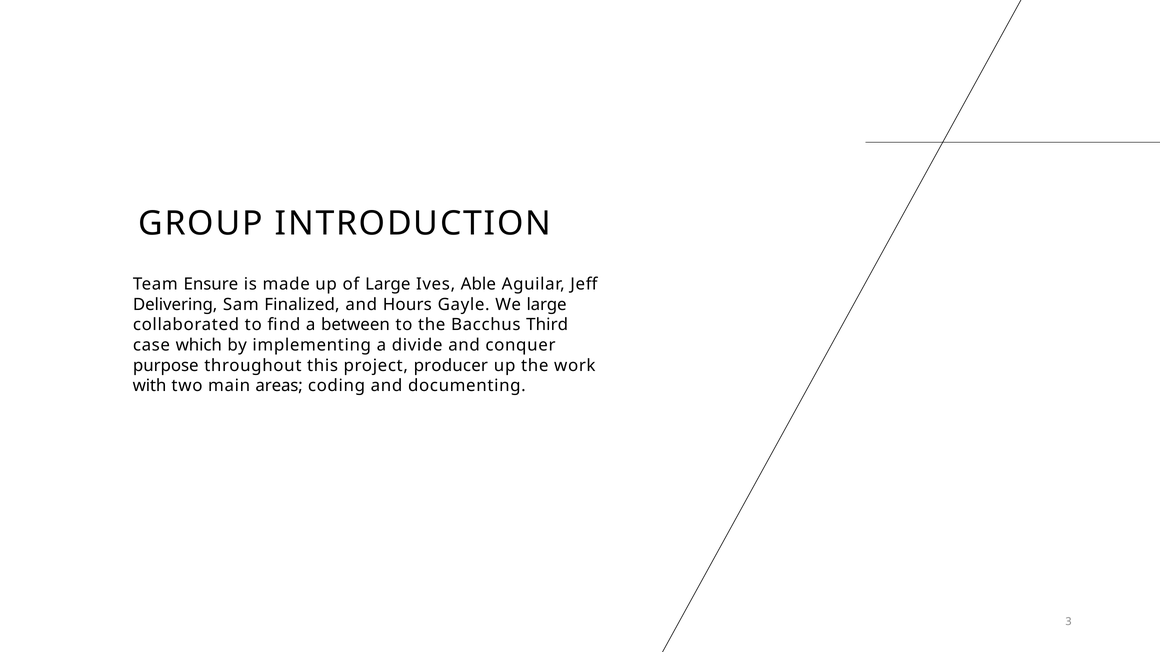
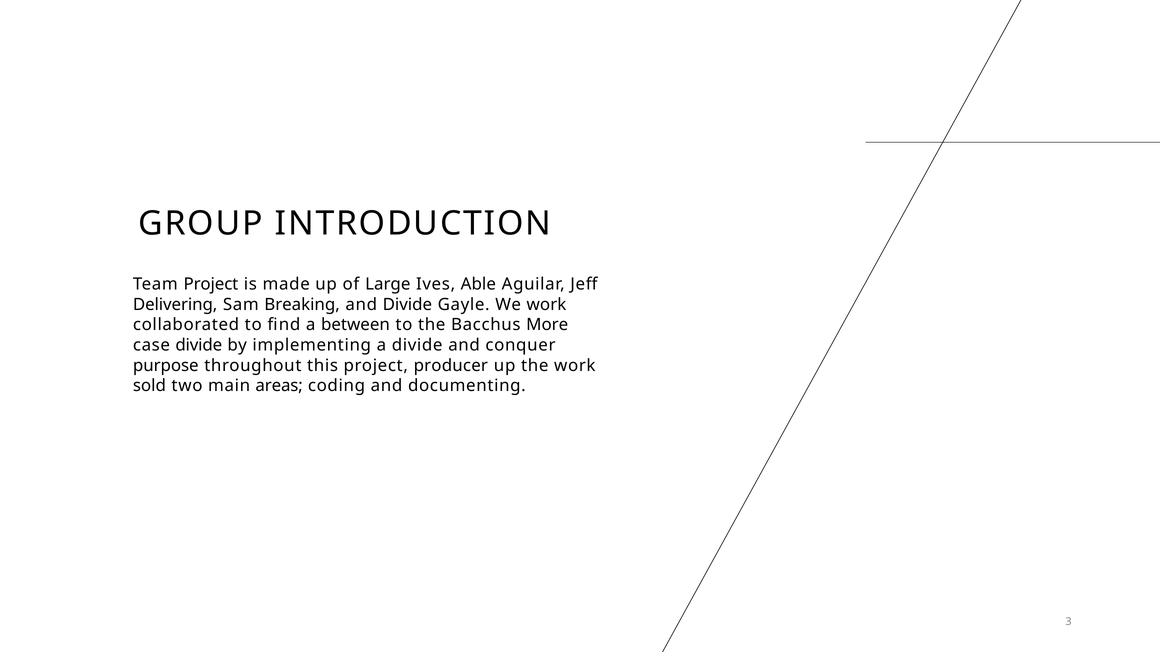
Team Ensure: Ensure -> Project
Finalized: Finalized -> Breaking
and Hours: Hours -> Divide
We large: large -> work
Third: Third -> More
case which: which -> divide
with: with -> sold
